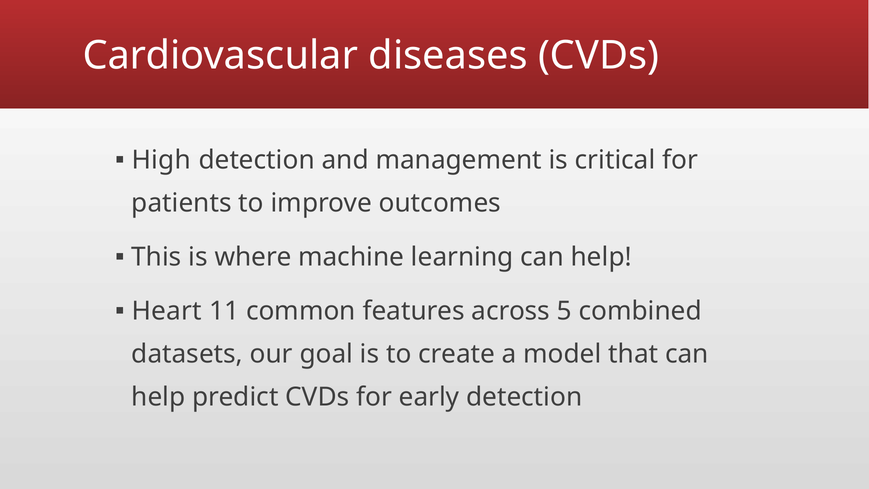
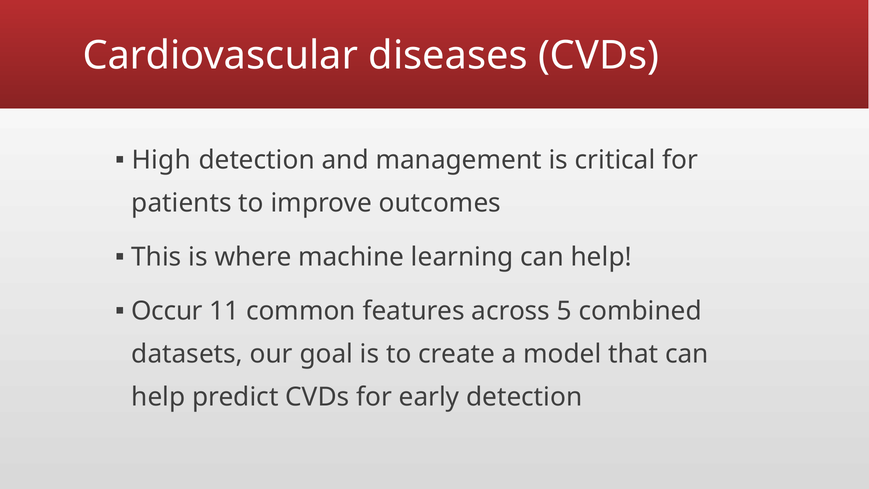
Heart: Heart -> Occur
